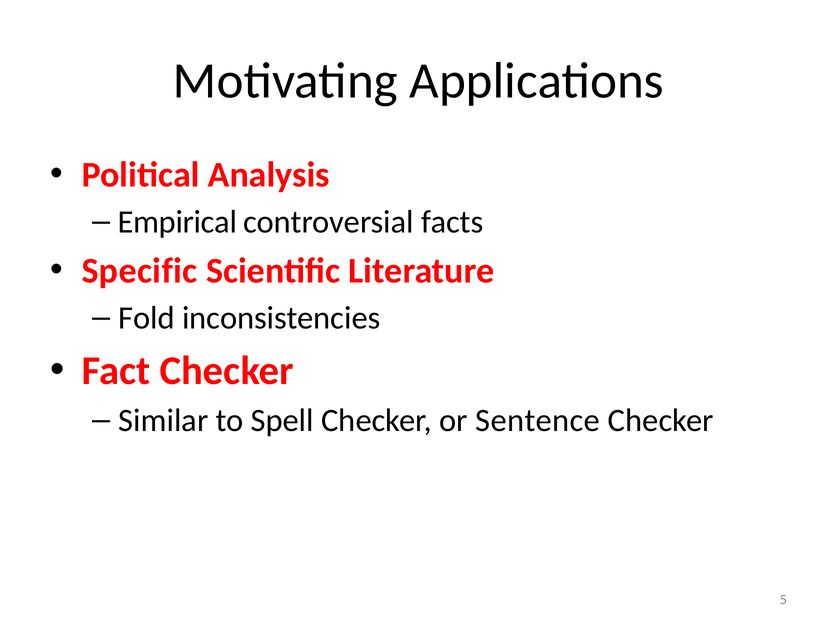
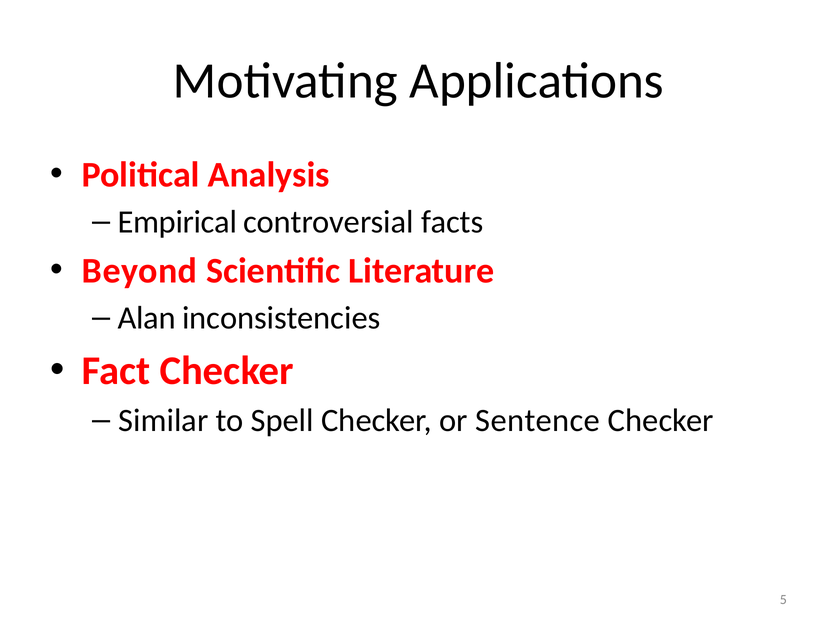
Specific: Specific -> Beyond
Fold: Fold -> Alan
